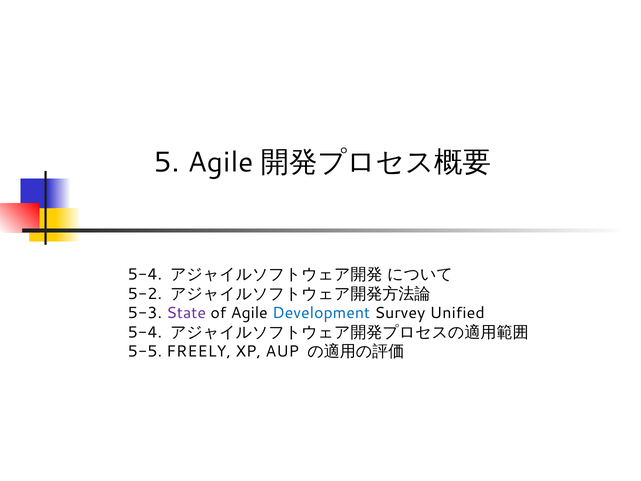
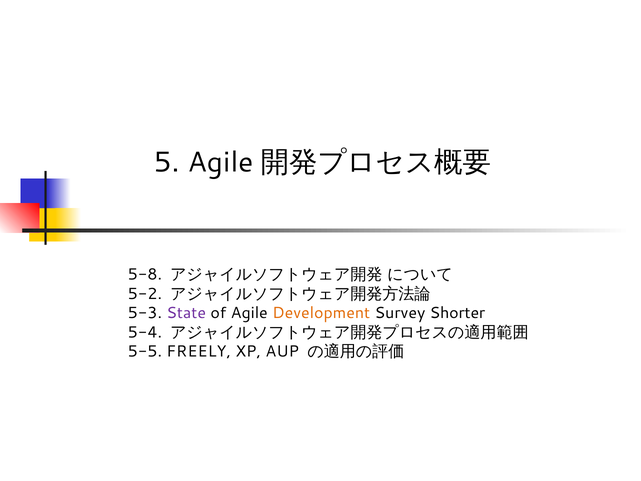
5-4 at (145, 274): 5-4 -> 5-8
Development colour: blue -> orange
Unified: Unified -> Shorter
